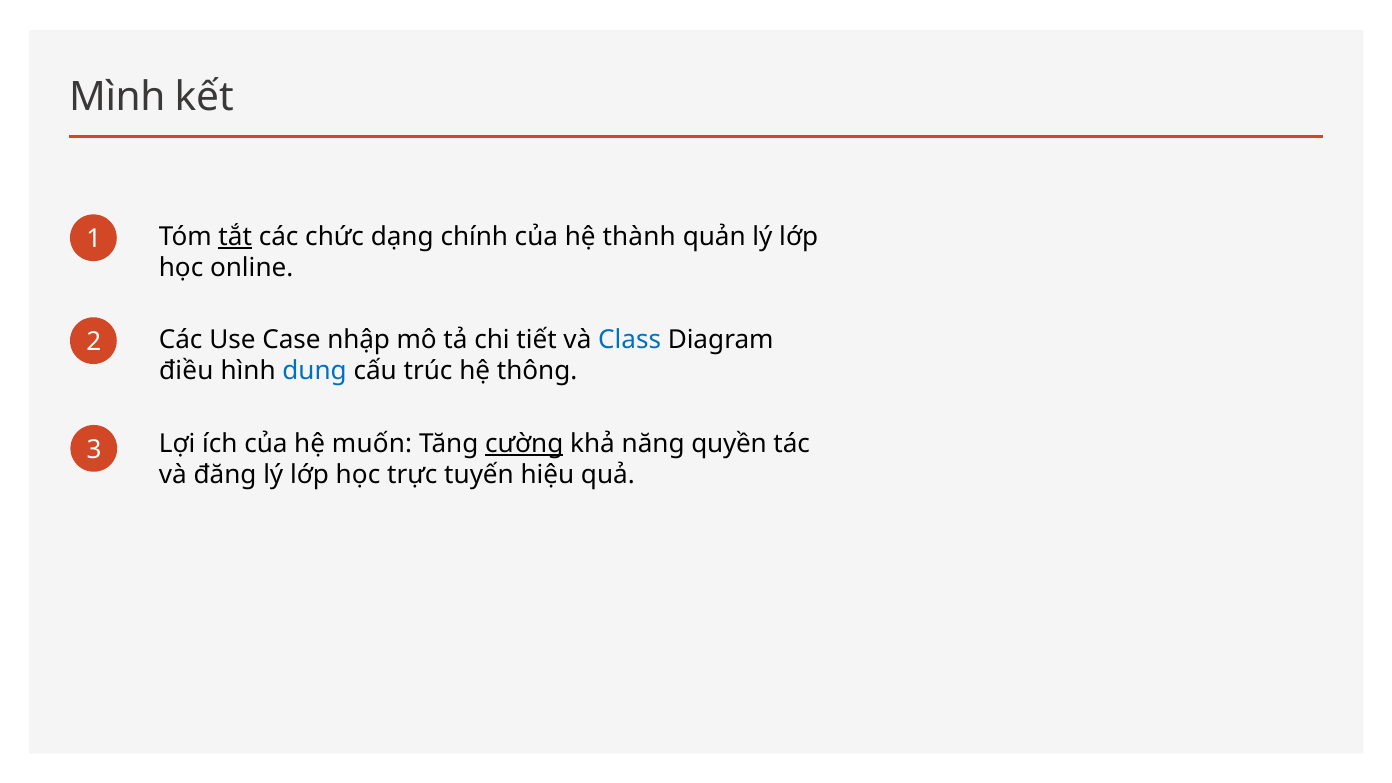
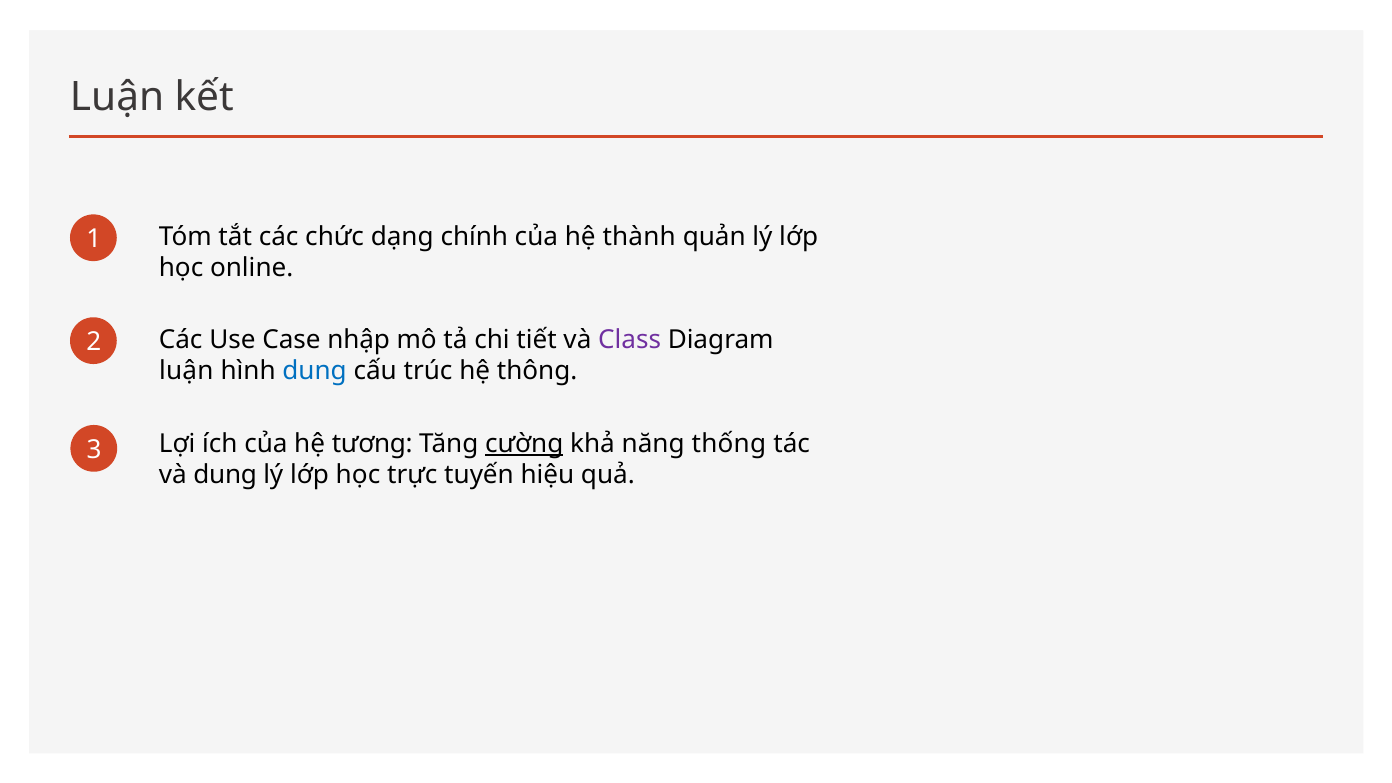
Mình at (117, 97): Mình -> Luận
tắt underline: present -> none
Class colour: blue -> purple
điều at (186, 371): điều -> luận
muốn: muốn -> tương
quyền: quyền -> thống
và đăng: đăng -> dung
